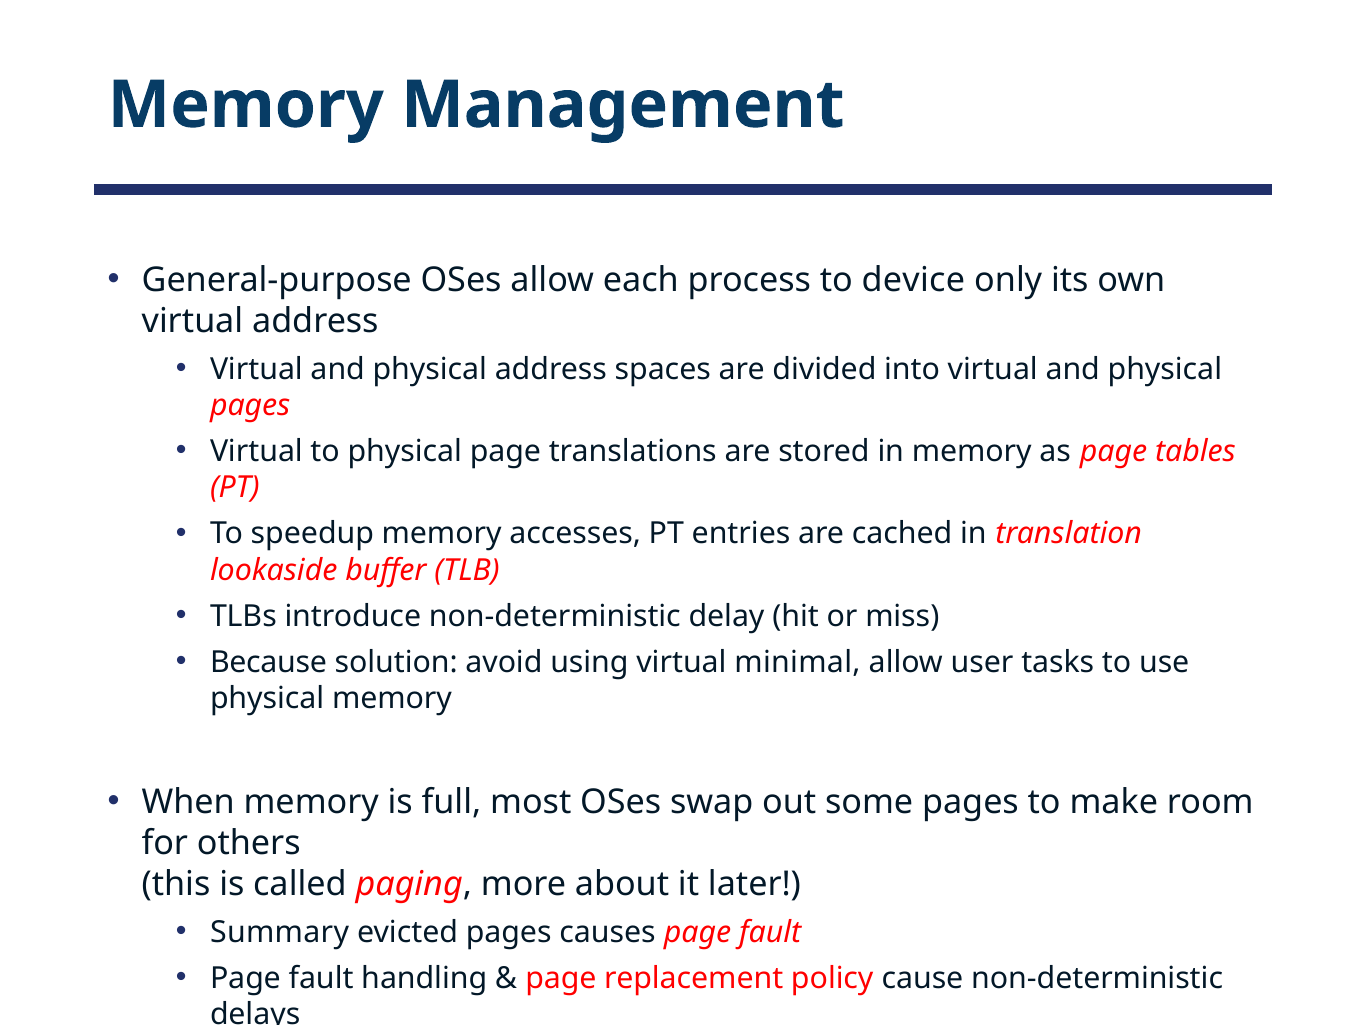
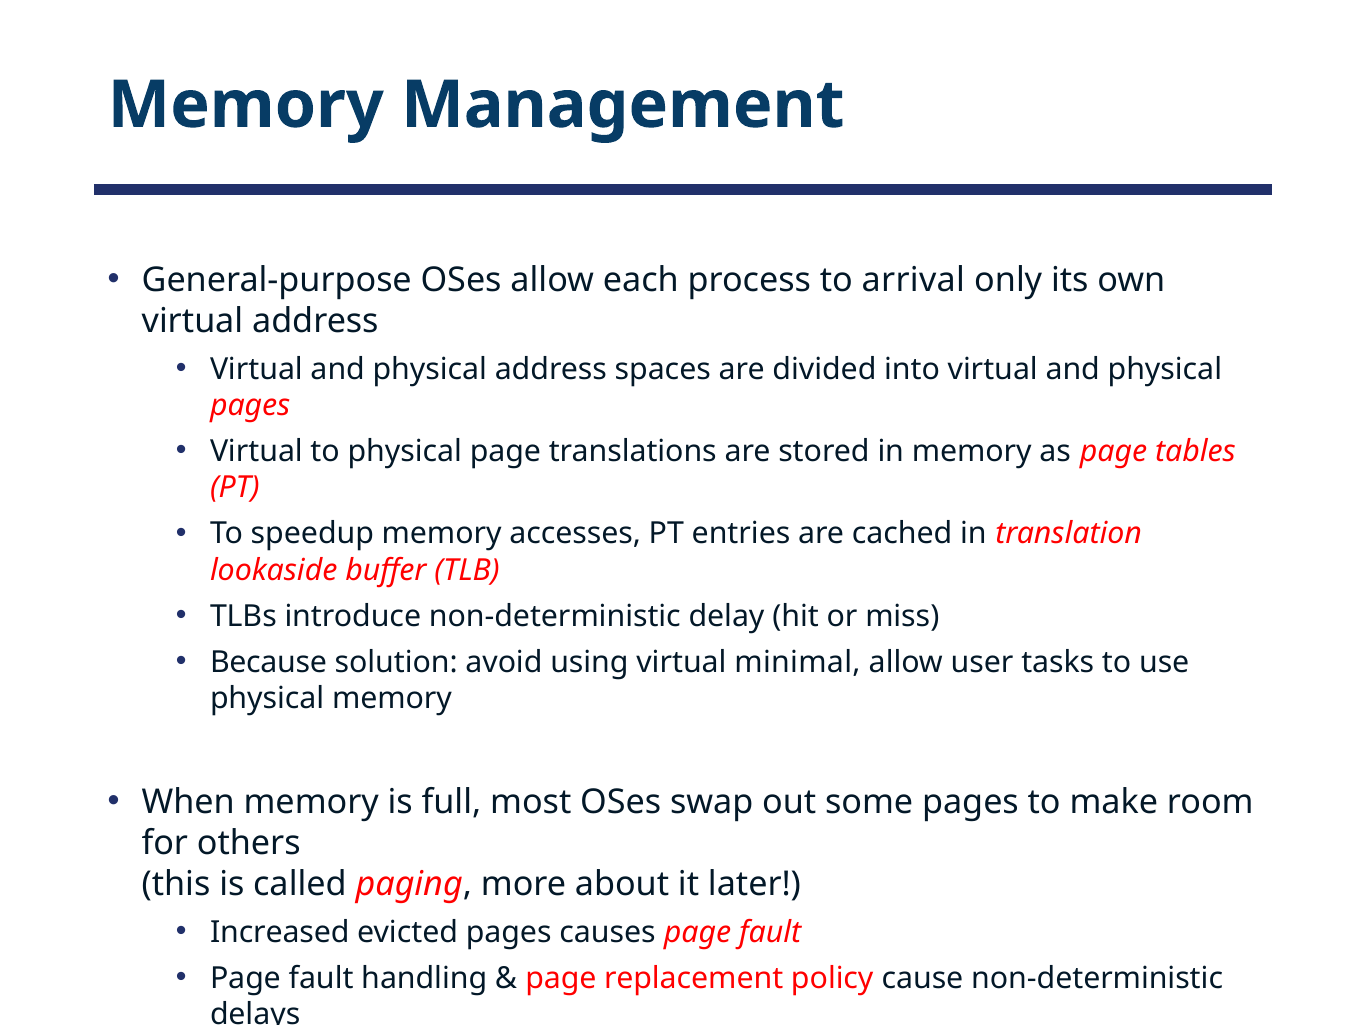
device: device -> arrival
Summary: Summary -> Increased
